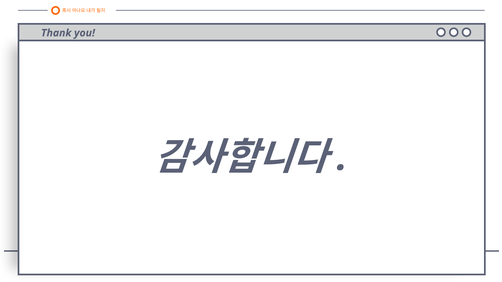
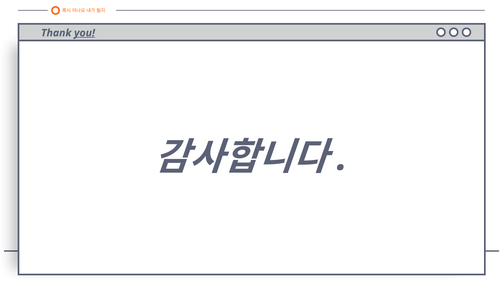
you underline: none -> present
